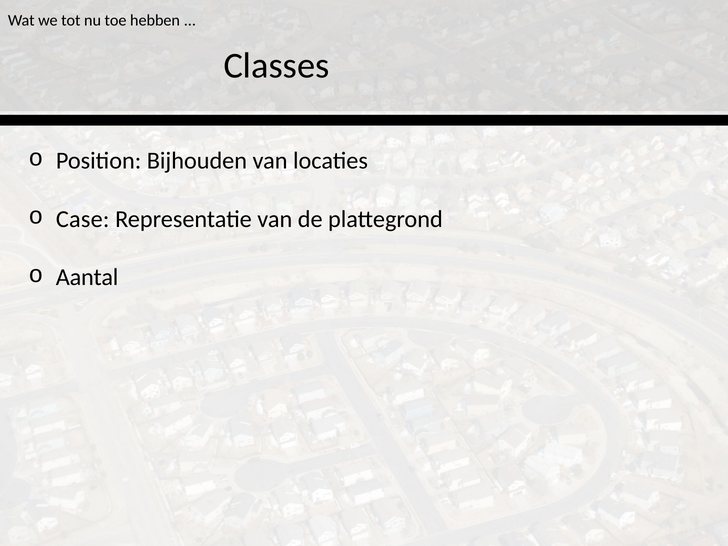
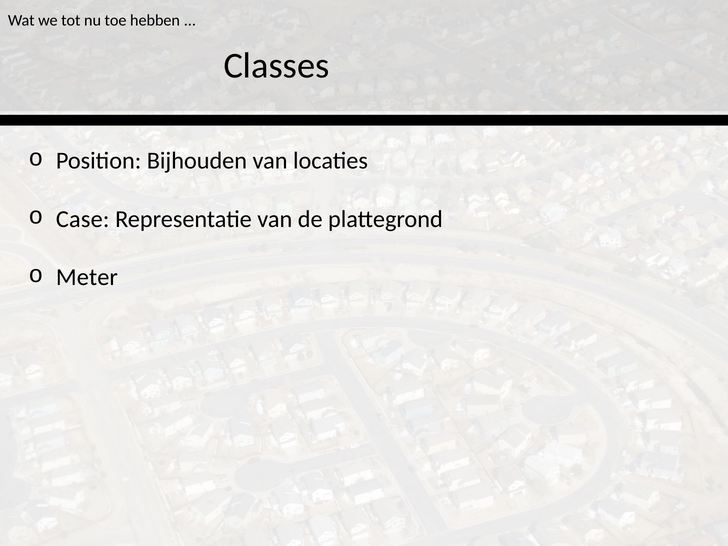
Aantal: Aantal -> Meter
